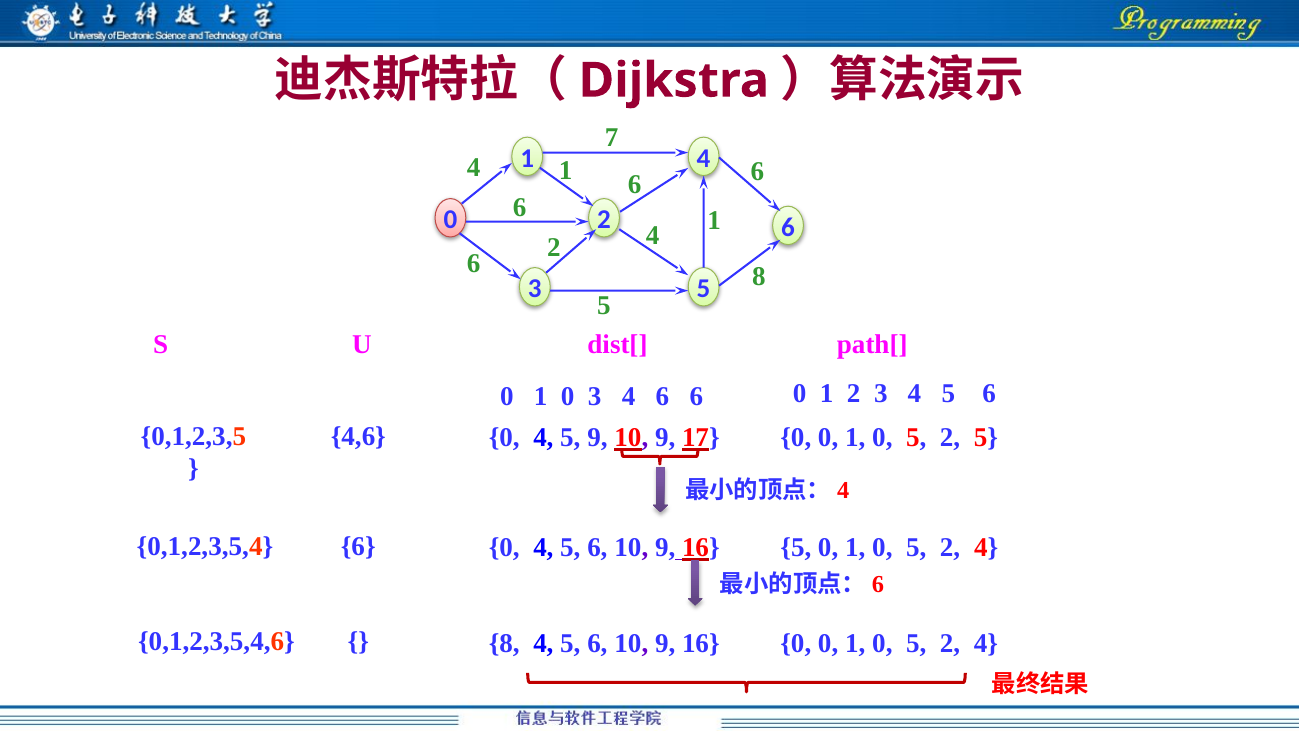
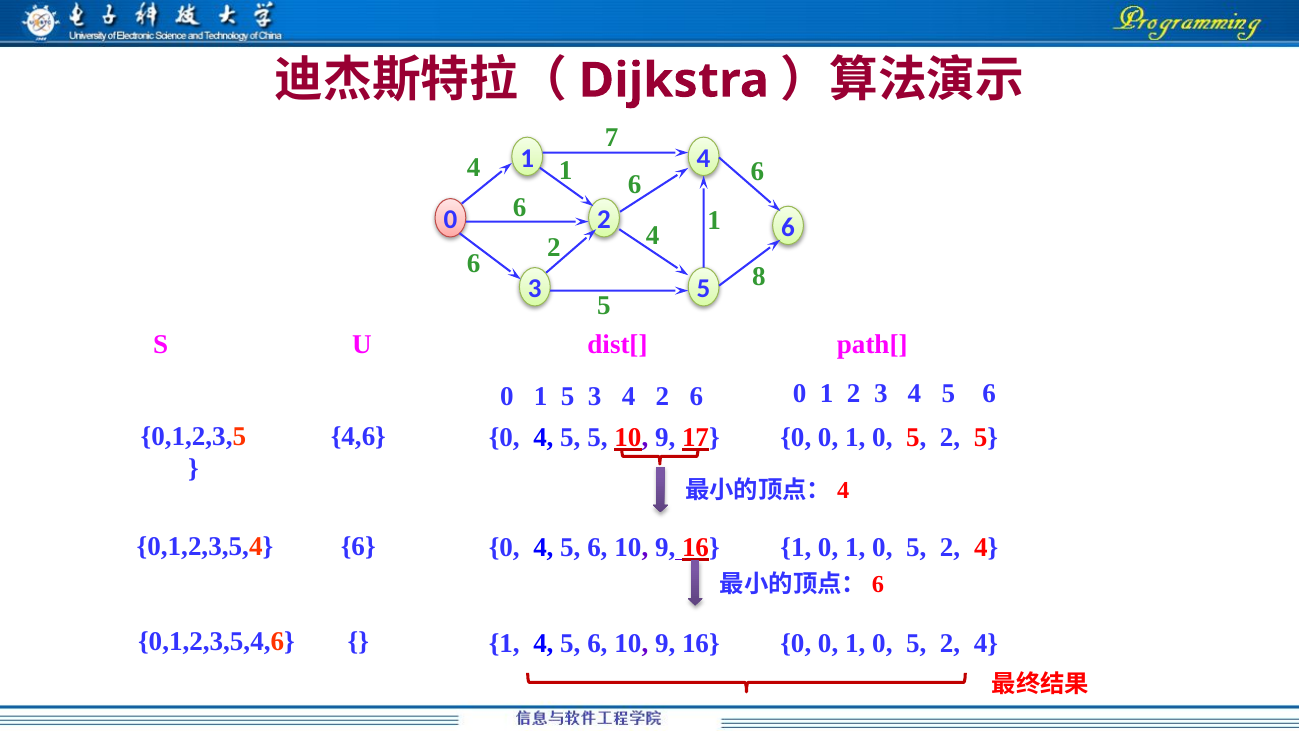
0 at (568, 397): 0 -> 5
4 6: 6 -> 2
5 9: 9 -> 5
5 at (796, 547): 5 -> 1
8 at (504, 643): 8 -> 1
